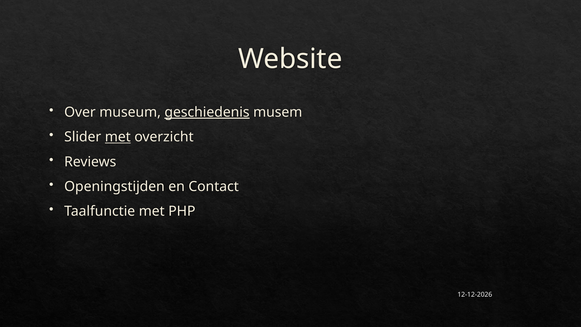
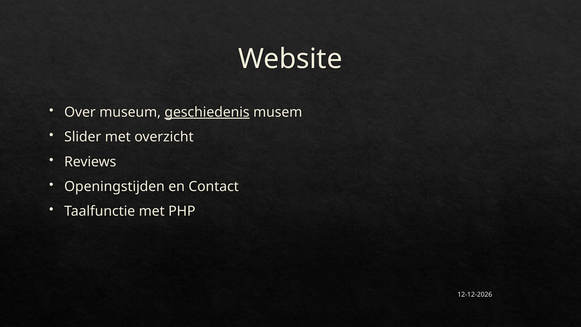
met at (118, 137) underline: present -> none
